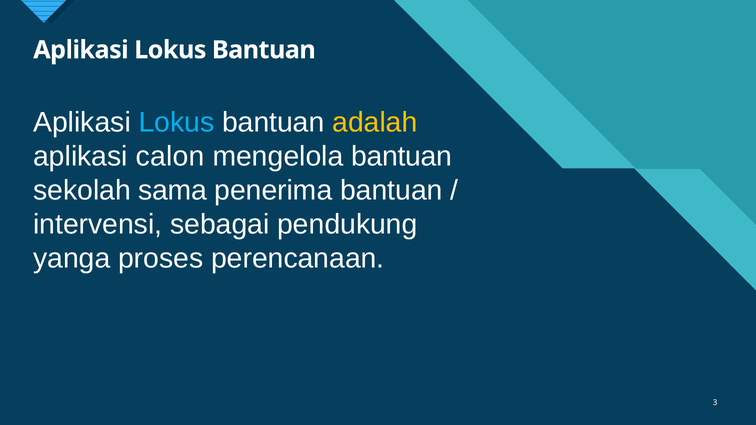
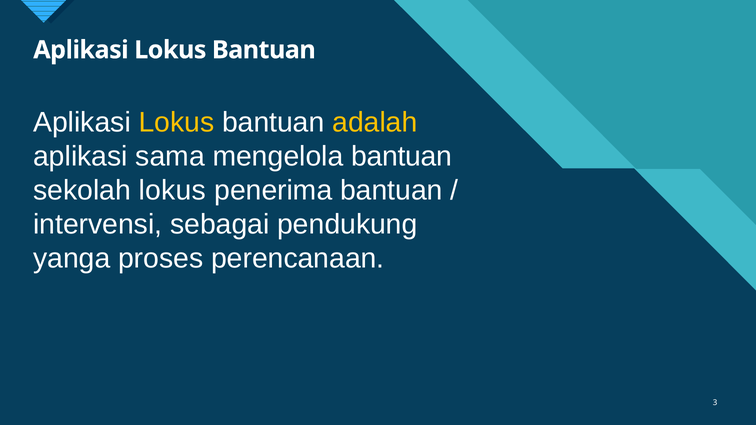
Lokus at (176, 123) colour: light blue -> yellow
calon: calon -> sama
sekolah sama: sama -> lokus
